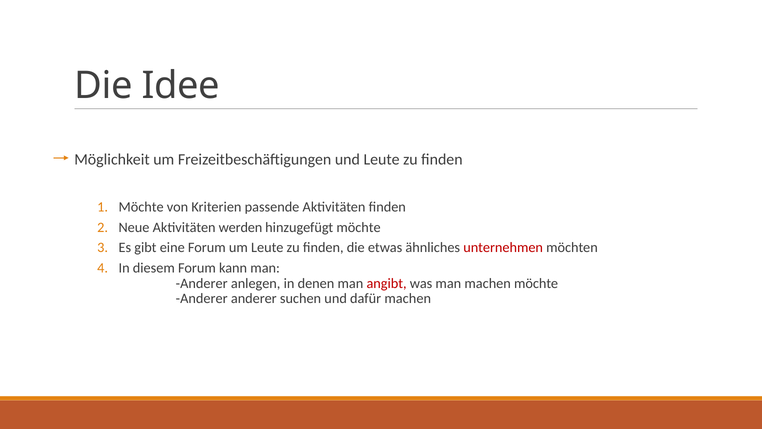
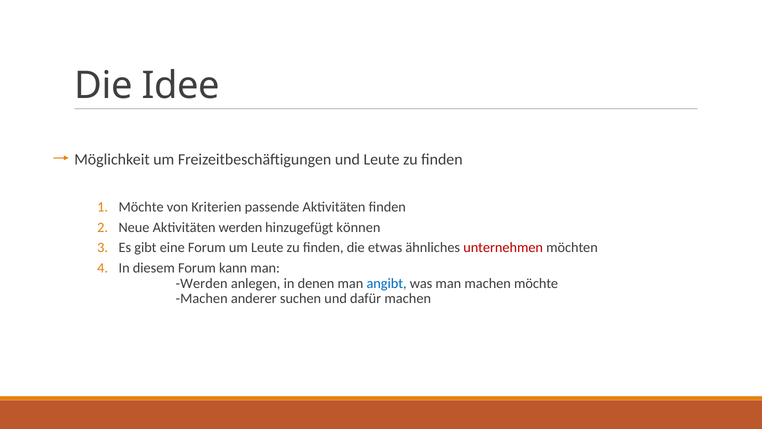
hinzugefügt möchte: möchte -> können
Anderer at (202, 283): Anderer -> Werden
angibt colour: red -> blue
Anderer at (202, 298): Anderer -> Machen
